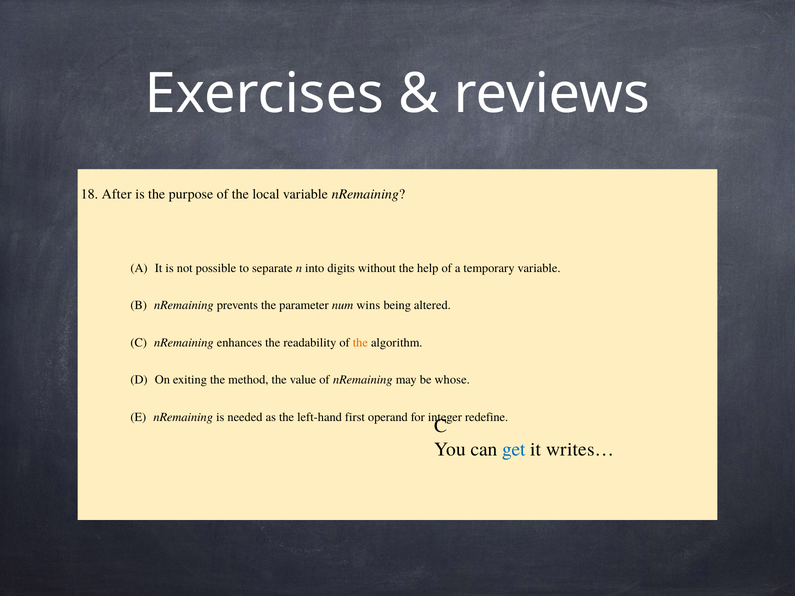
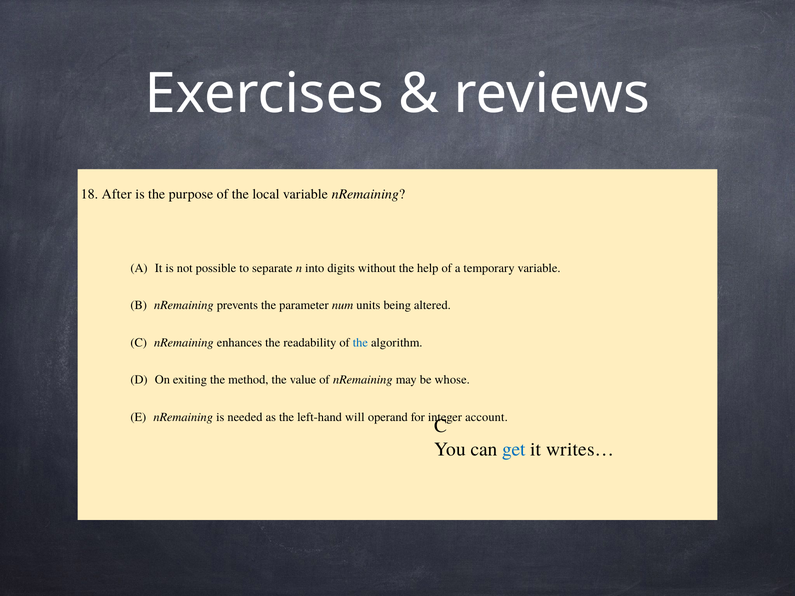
wins: wins -> units
the at (360, 343) colour: orange -> blue
first: first -> will
redefine: redefine -> account
